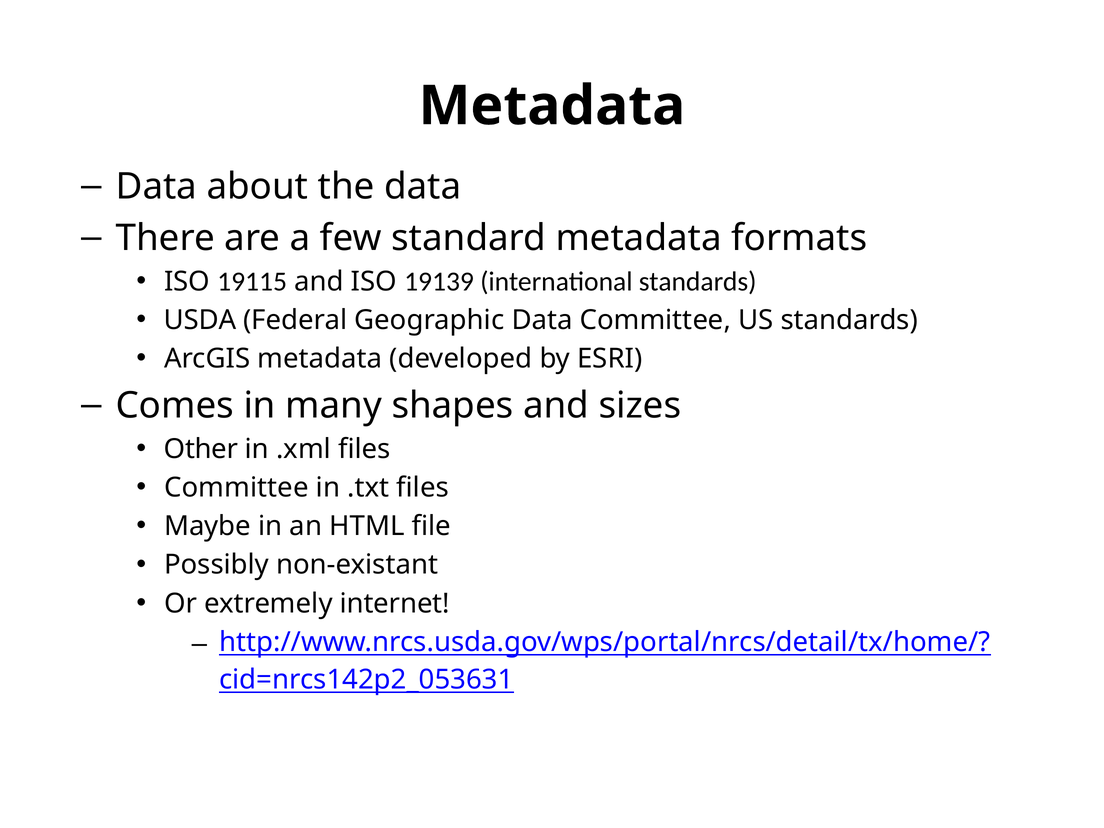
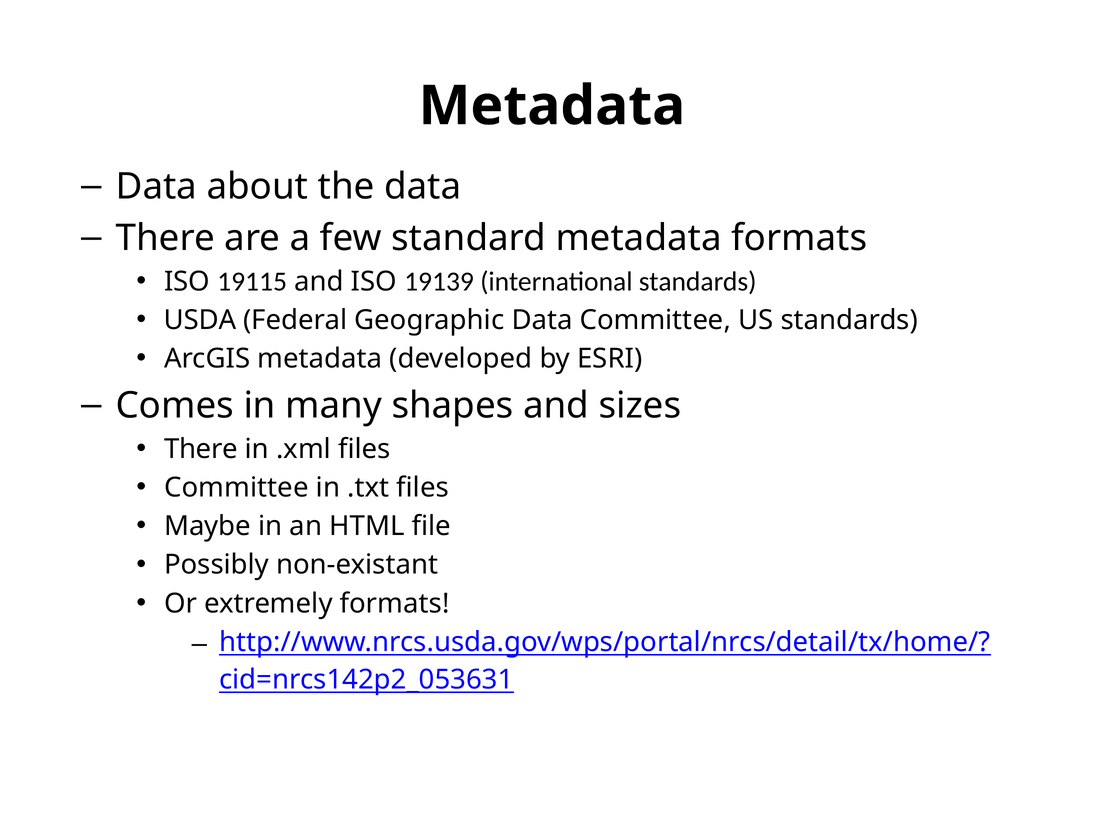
Other at (201, 449): Other -> There
extremely internet: internet -> formats
